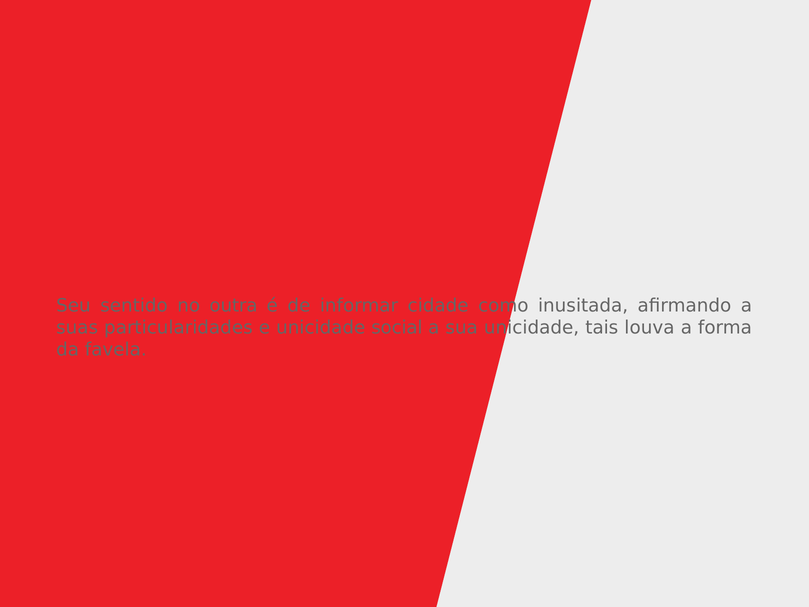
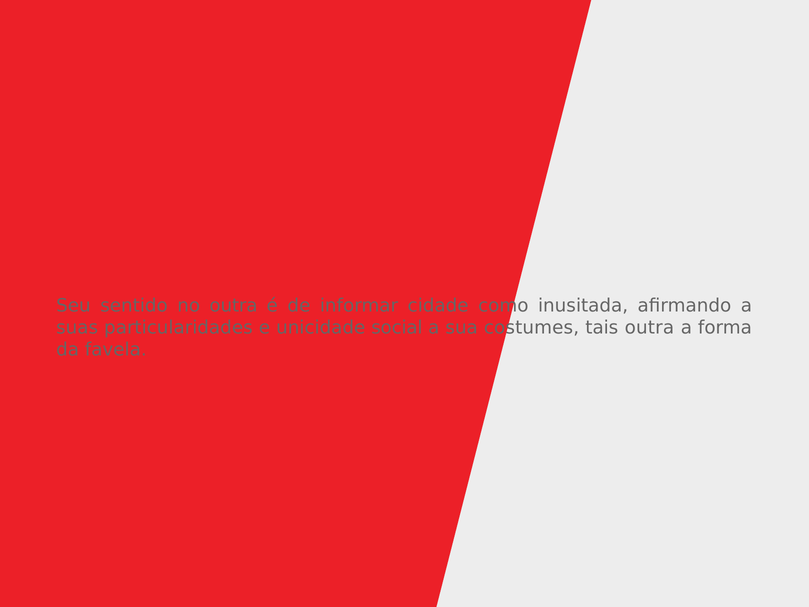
sua unicidade: unicidade -> costumes
tais louva: louva -> outra
